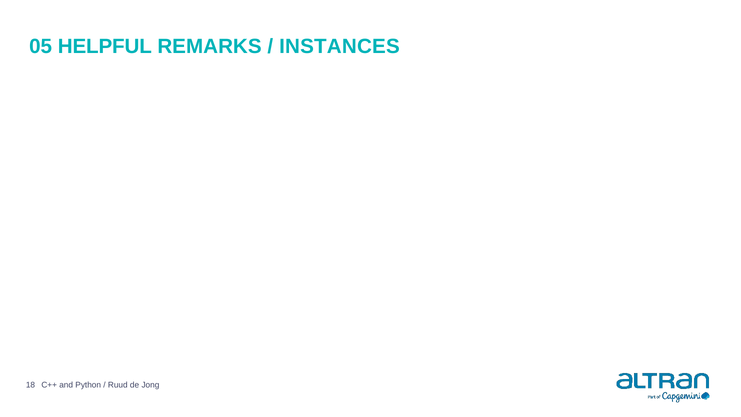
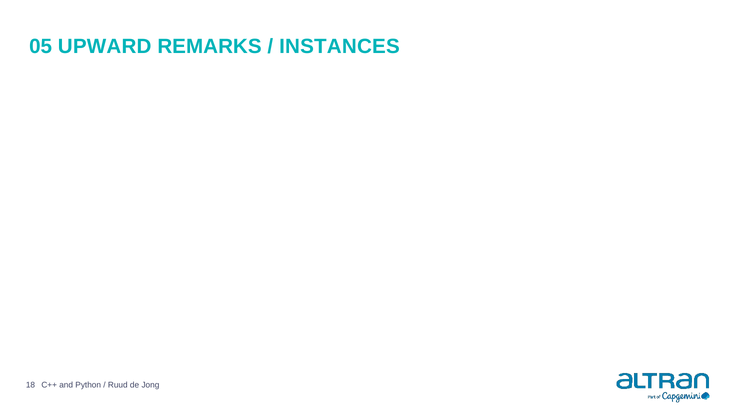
HELPFUL: HELPFUL -> UPWARD
